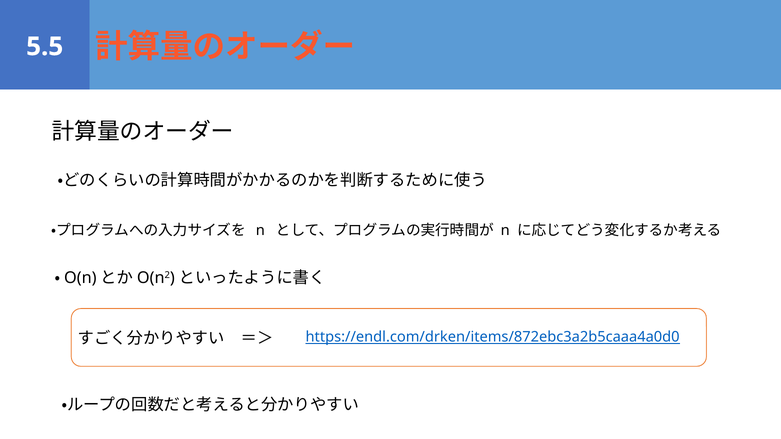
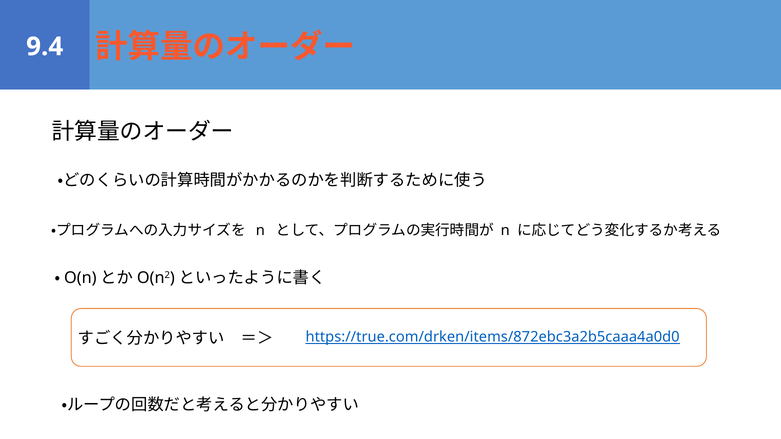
5.5: 5.5 -> 9.4
https://endl.com/drken/items/872ebc3a2b5caaa4a0d0: https://endl.com/drken/items/872ebc3a2b5caaa4a0d0 -> https://true.com/drken/items/872ebc3a2b5caaa4a0d0
